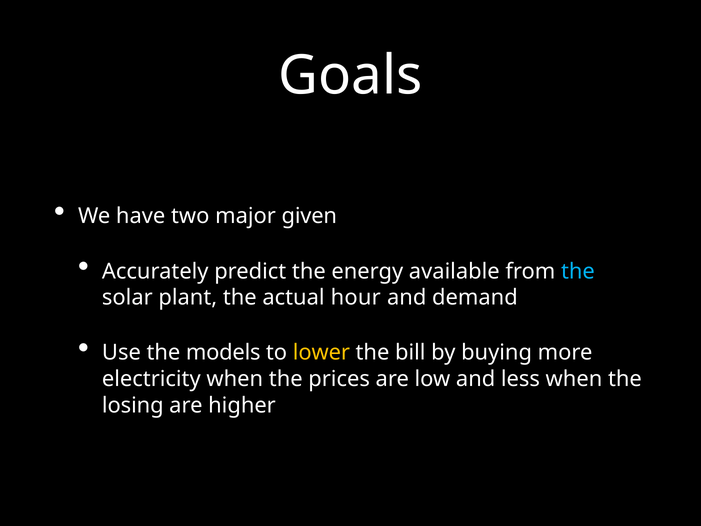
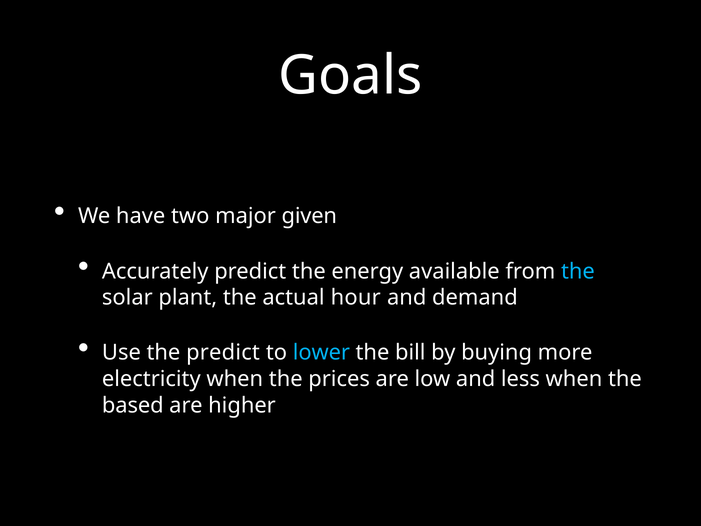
the models: models -> predict
lower colour: yellow -> light blue
losing: losing -> based
